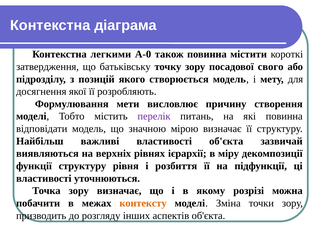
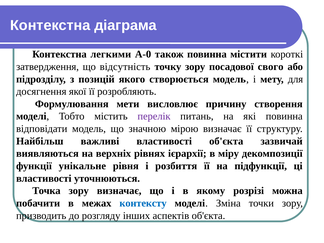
батьківську: батьківську -> відсутність
функції структуру: структуру -> унікальне
контексту colour: orange -> blue
